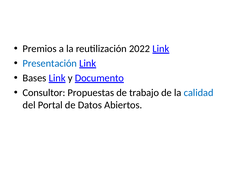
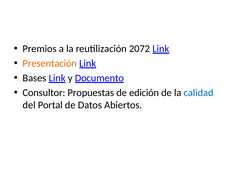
2022: 2022 -> 2072
Presentación colour: blue -> orange
trabajo: trabajo -> edición
